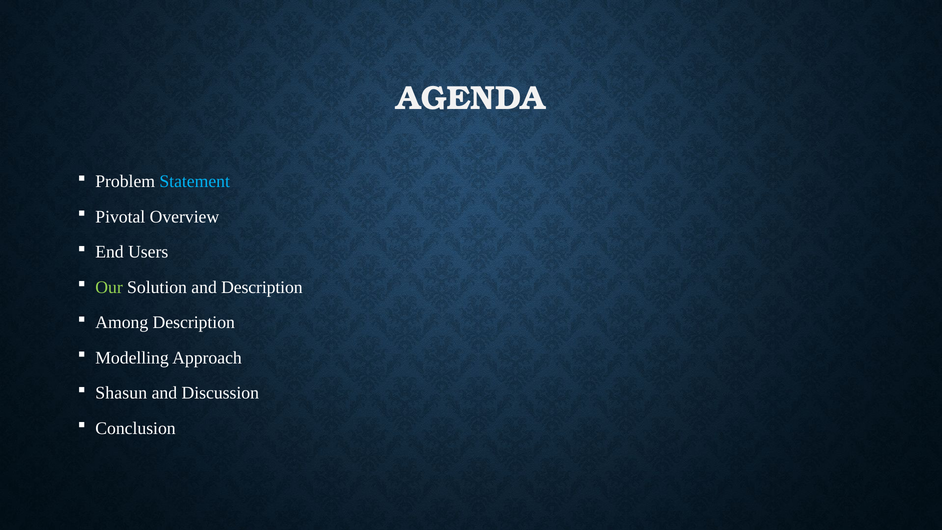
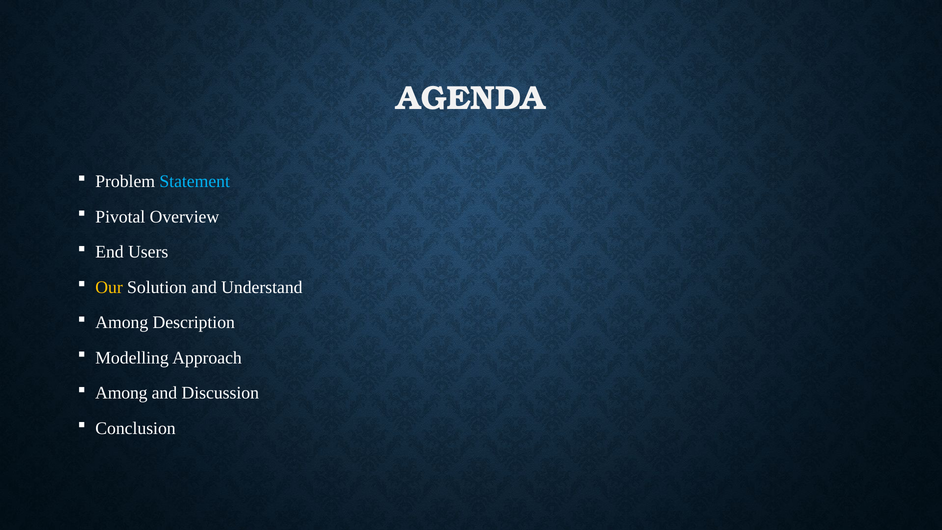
Our colour: light green -> yellow
and Description: Description -> Understand
Shasun at (121, 393): Shasun -> Among
